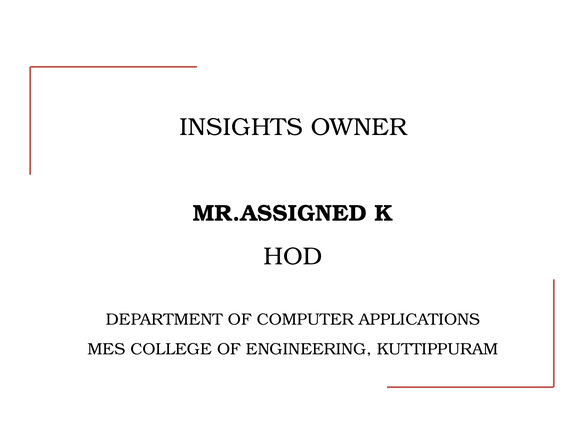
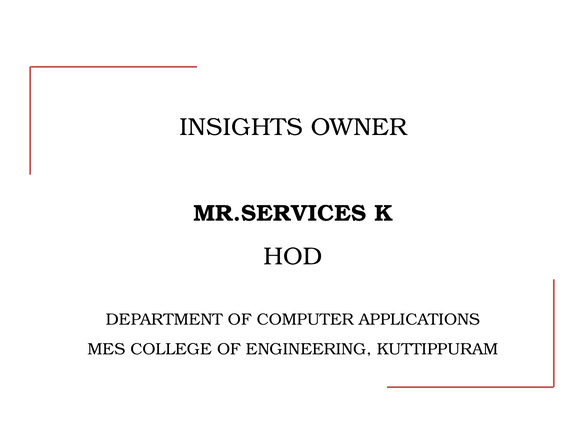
MR.ASSIGNED: MR.ASSIGNED -> MR.SERVICES
